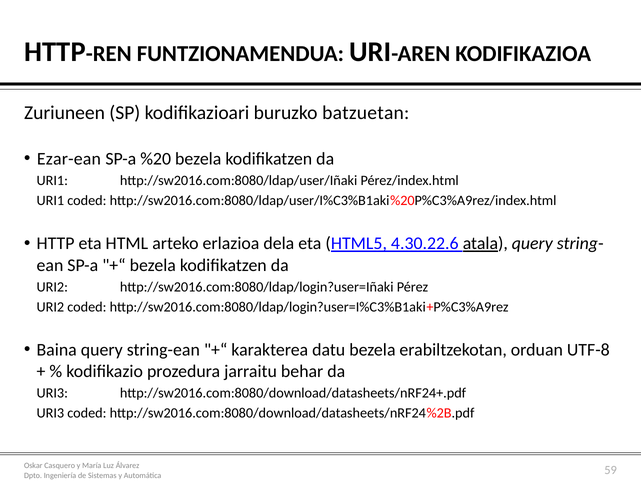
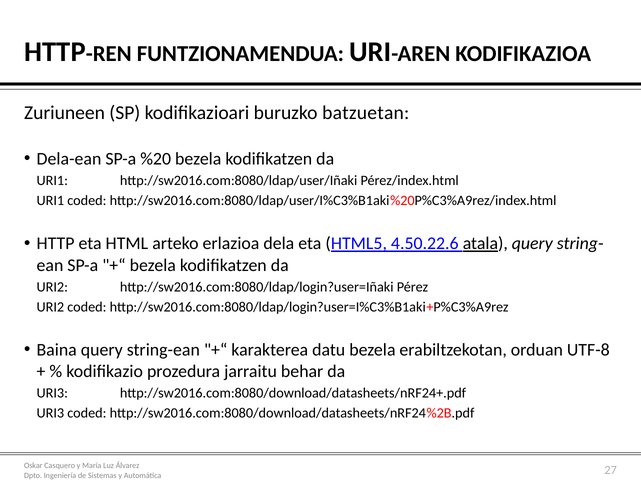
Ezar-ean: Ezar-ean -> Dela-ean
4.30.22.6: 4.30.22.6 -> 4.50.22.6
59: 59 -> 27
